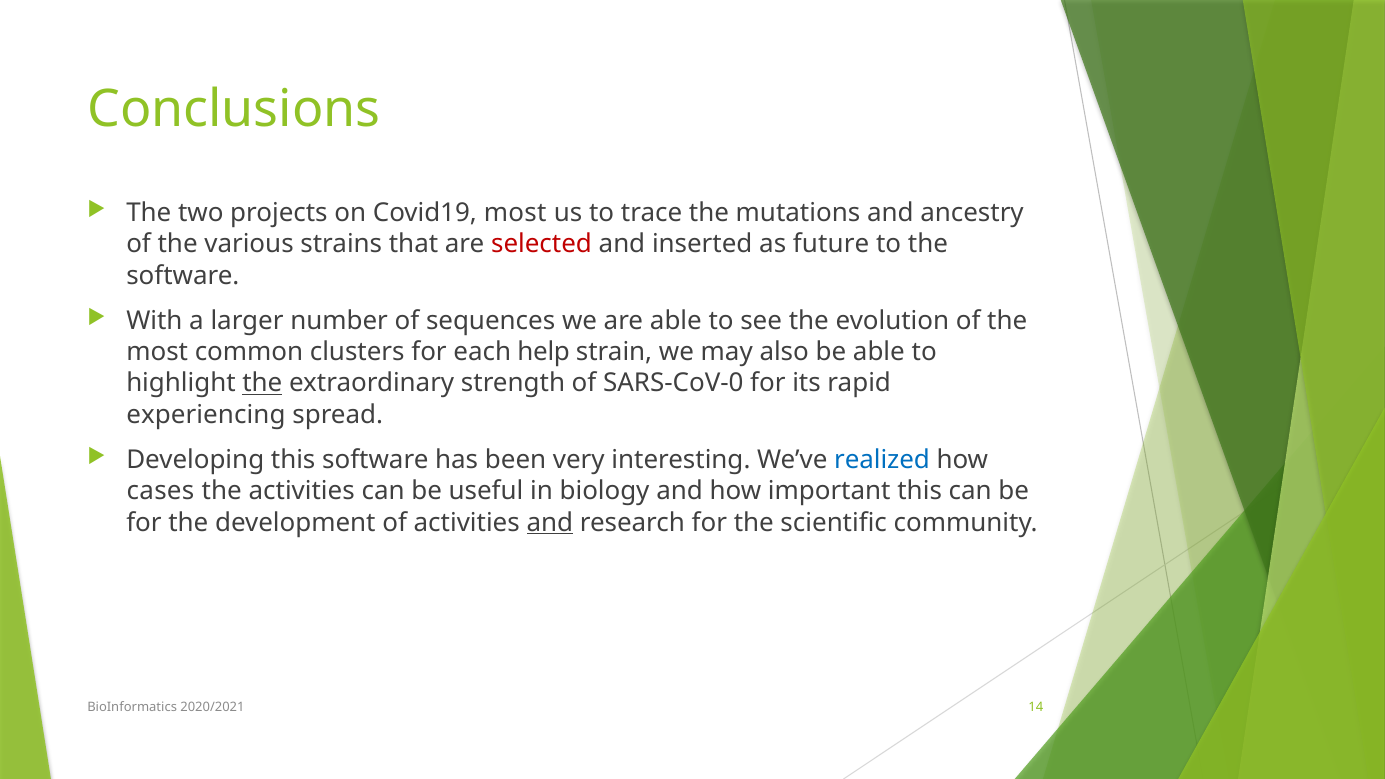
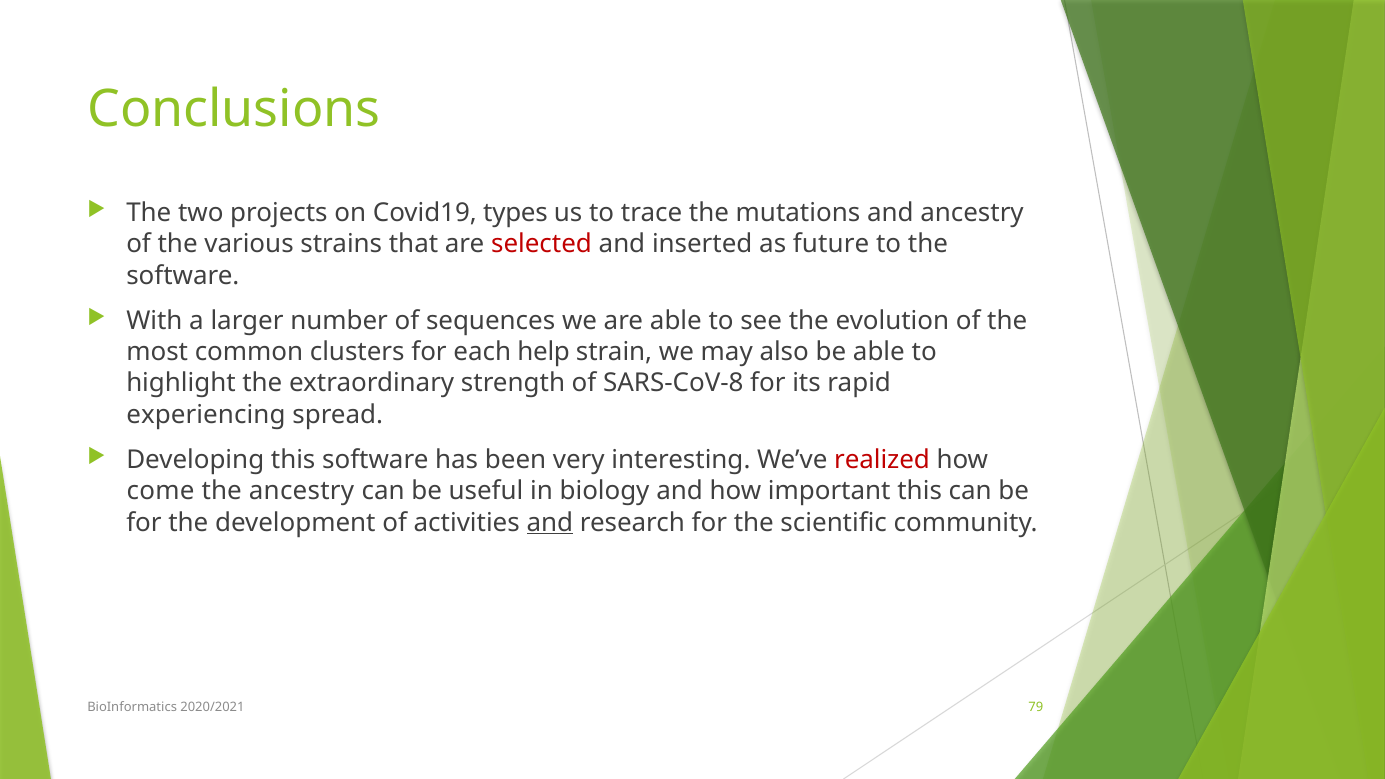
Covid19 most: most -> types
the at (262, 383) underline: present -> none
SARS-CoV-0: SARS-CoV-0 -> SARS-CoV-8
realized colour: blue -> red
cases: cases -> come
the activities: activities -> ancestry
14: 14 -> 79
